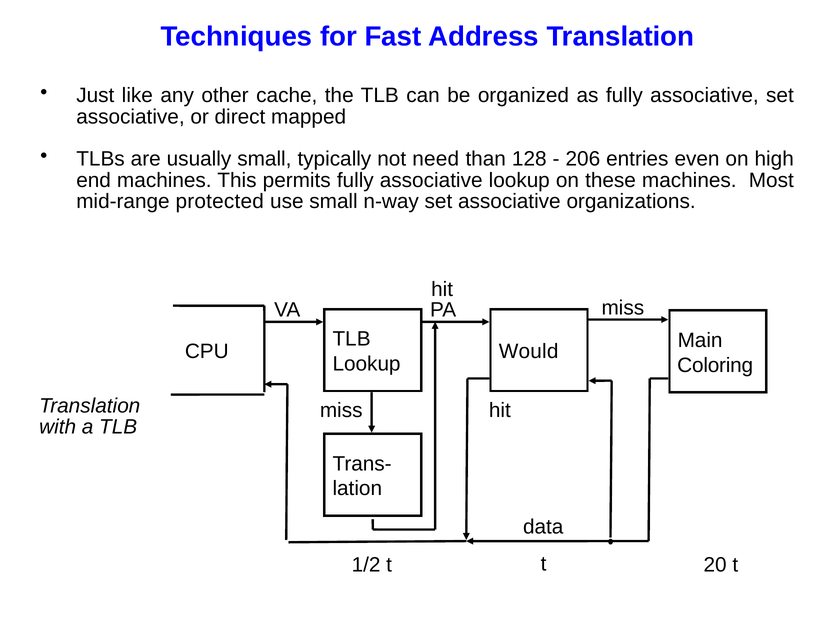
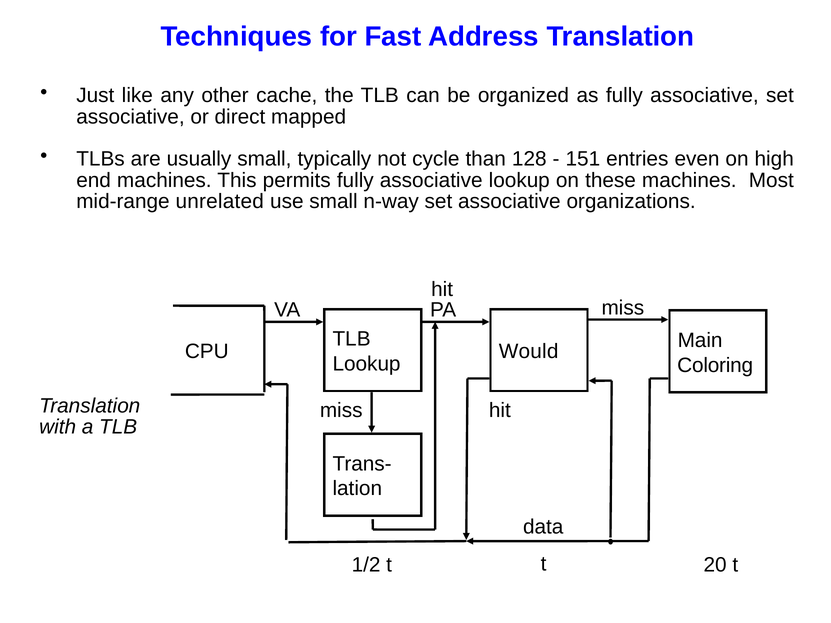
need: need -> cycle
206: 206 -> 151
protected: protected -> unrelated
